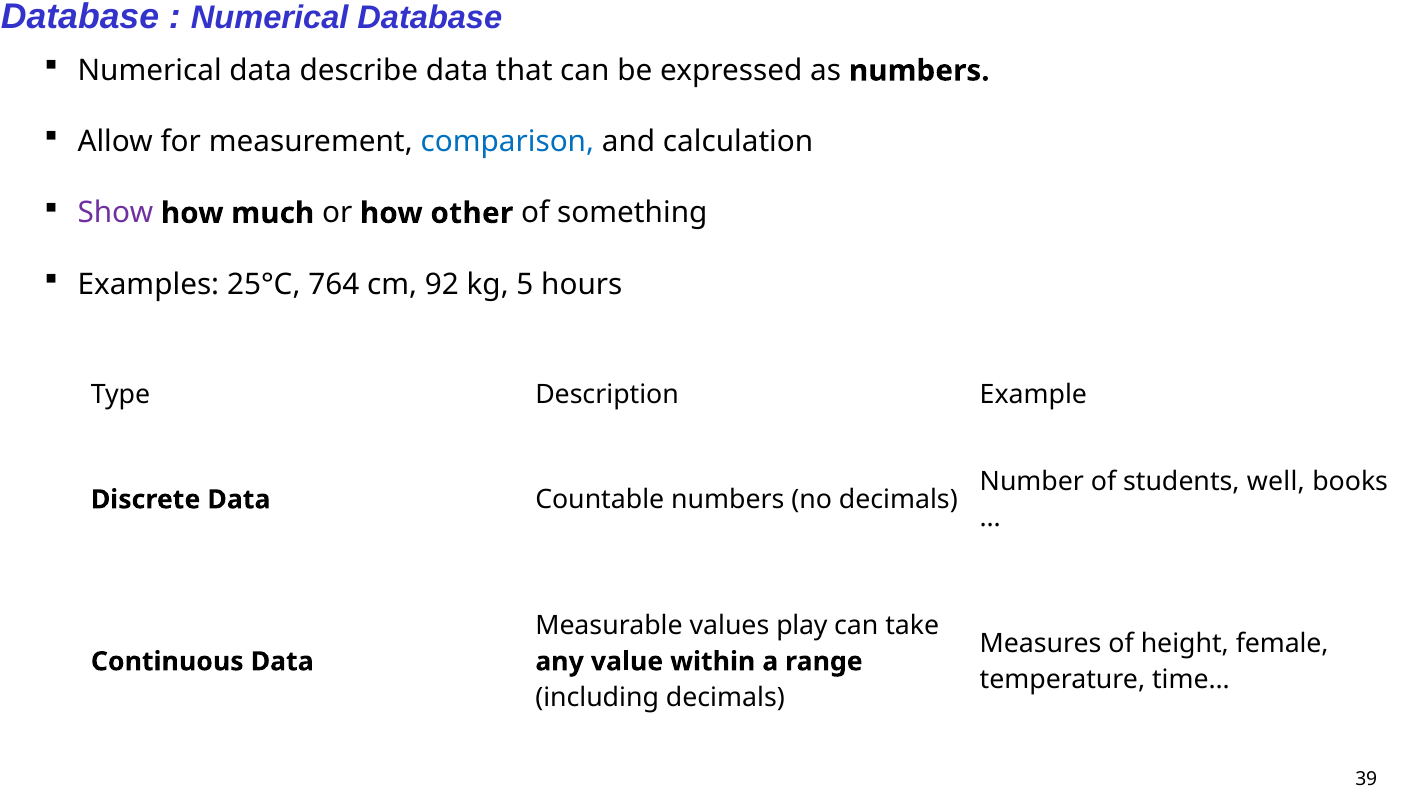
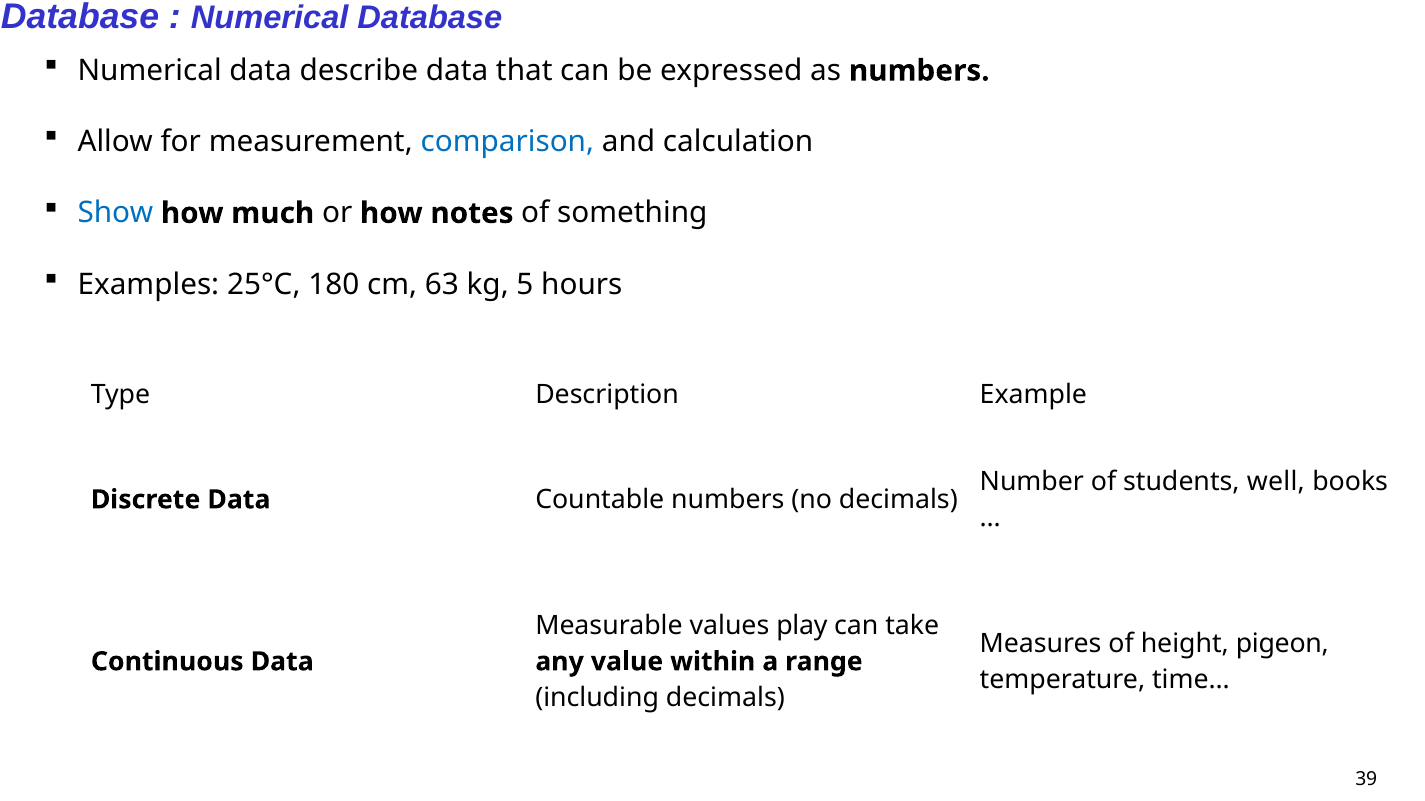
Show colour: purple -> blue
other: other -> notes
764: 764 -> 180
92: 92 -> 63
female: female -> pigeon
